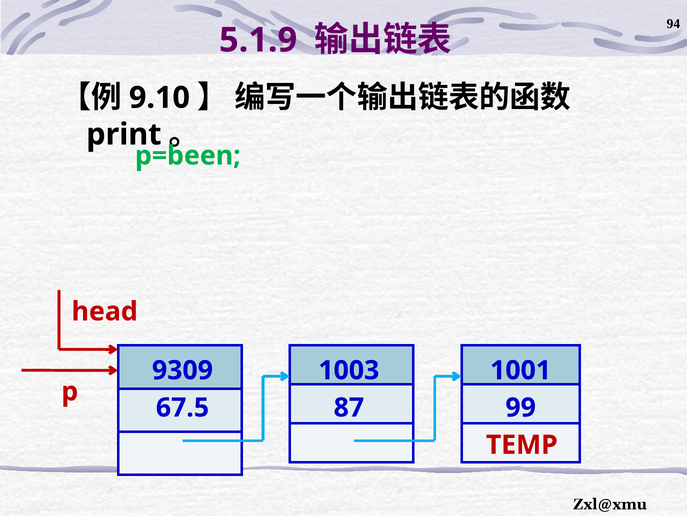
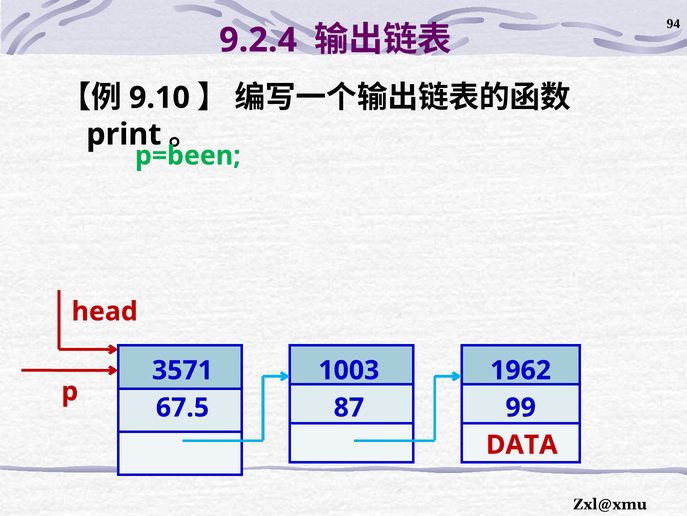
5.1.9: 5.1.9 -> 9.2.4
9309: 9309 -> 3571
1001: 1001 -> 1962
TEMP: TEMP -> DATA
